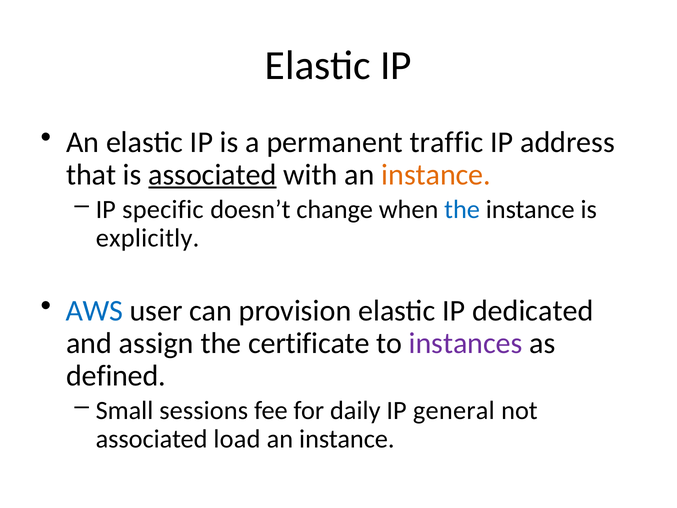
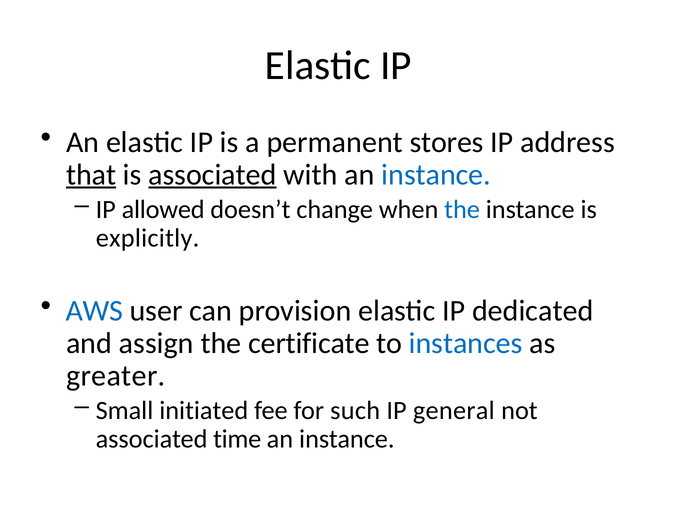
traffic: traffic -> stores
that underline: none -> present
instance at (436, 175) colour: orange -> blue
specific: specific -> allowed
instances colour: purple -> blue
defined: defined -> greater
sessions: sessions -> initiated
daily: daily -> such
load: load -> time
